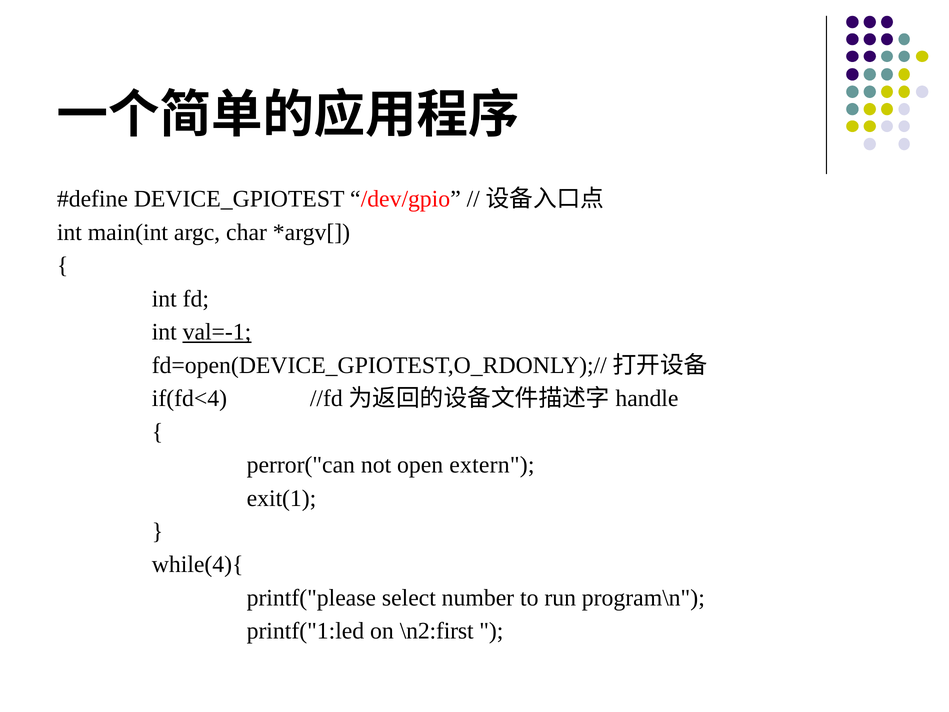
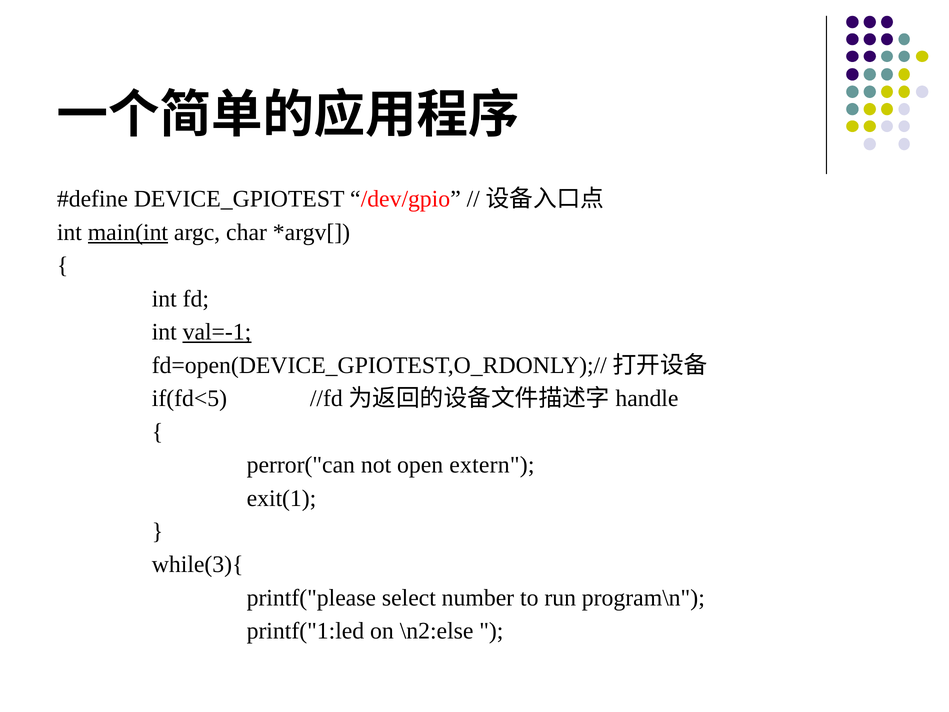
main(int underline: none -> present
if(fd<4: if(fd<4 -> if(fd<5
while(4){: while(4){ -> while(3){
\n2:first: \n2:first -> \n2:else
